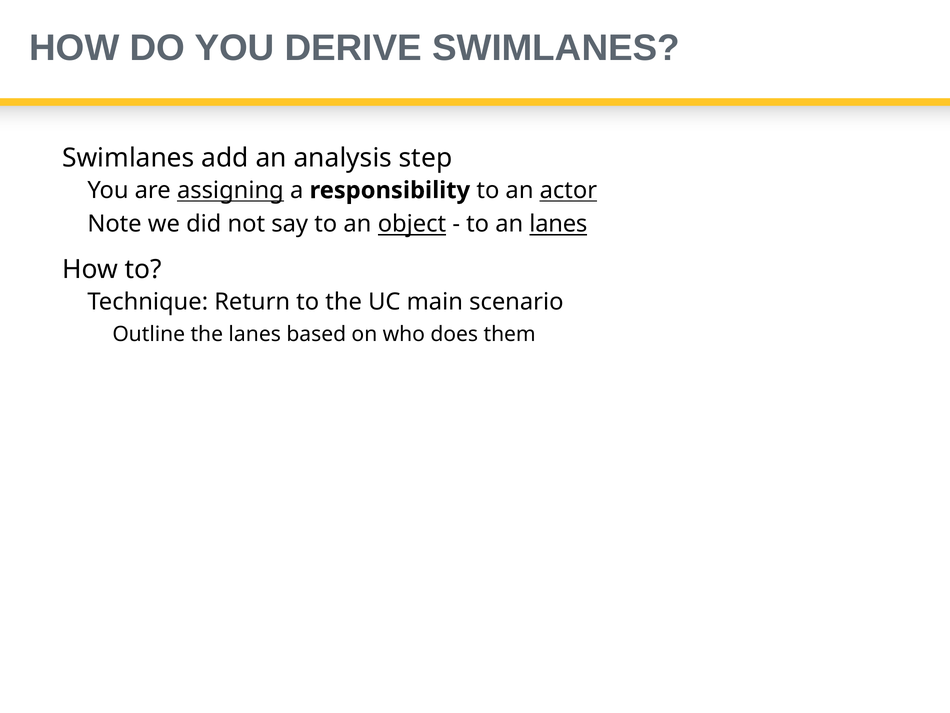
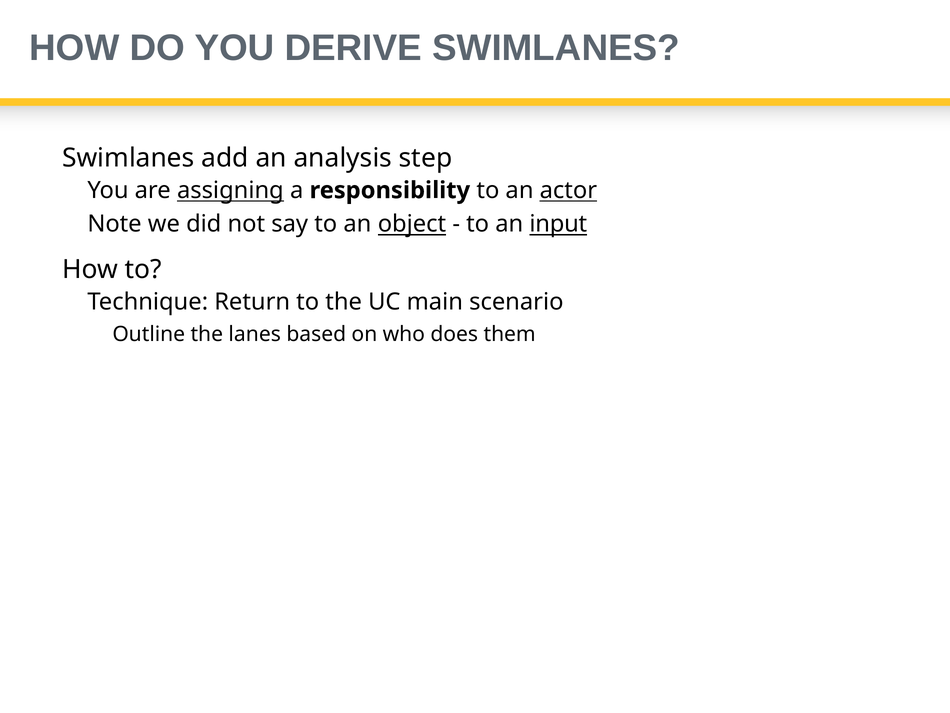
an lanes: lanes -> input
